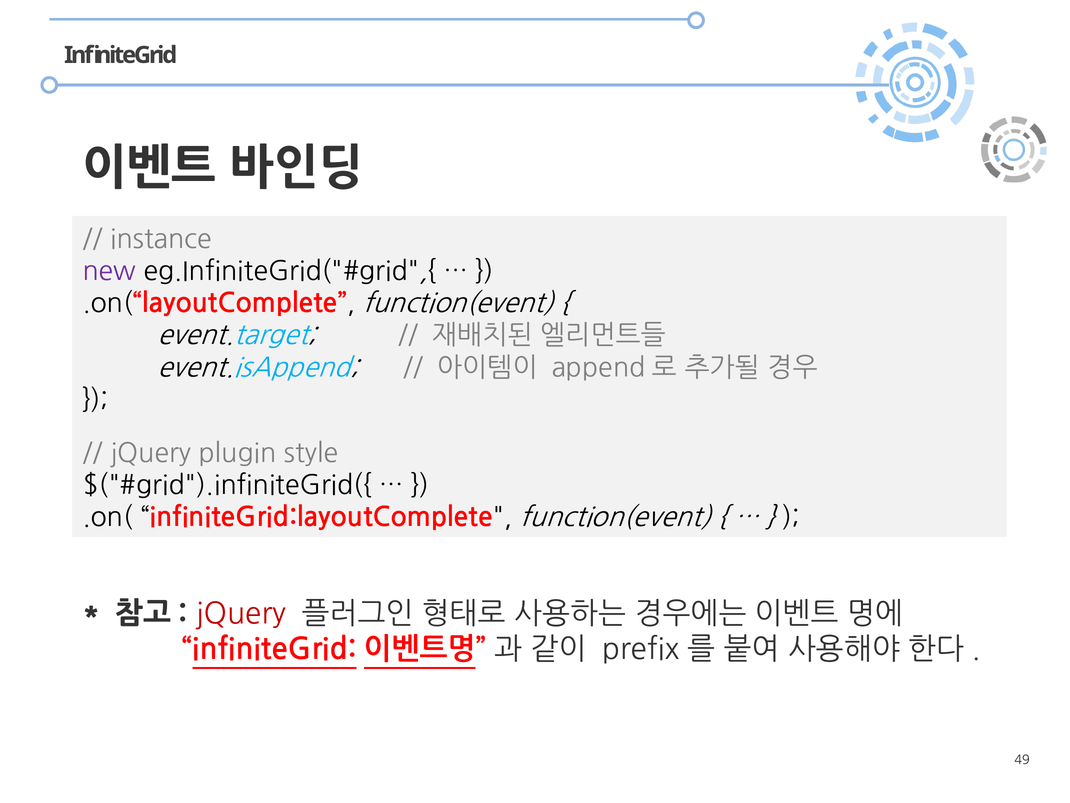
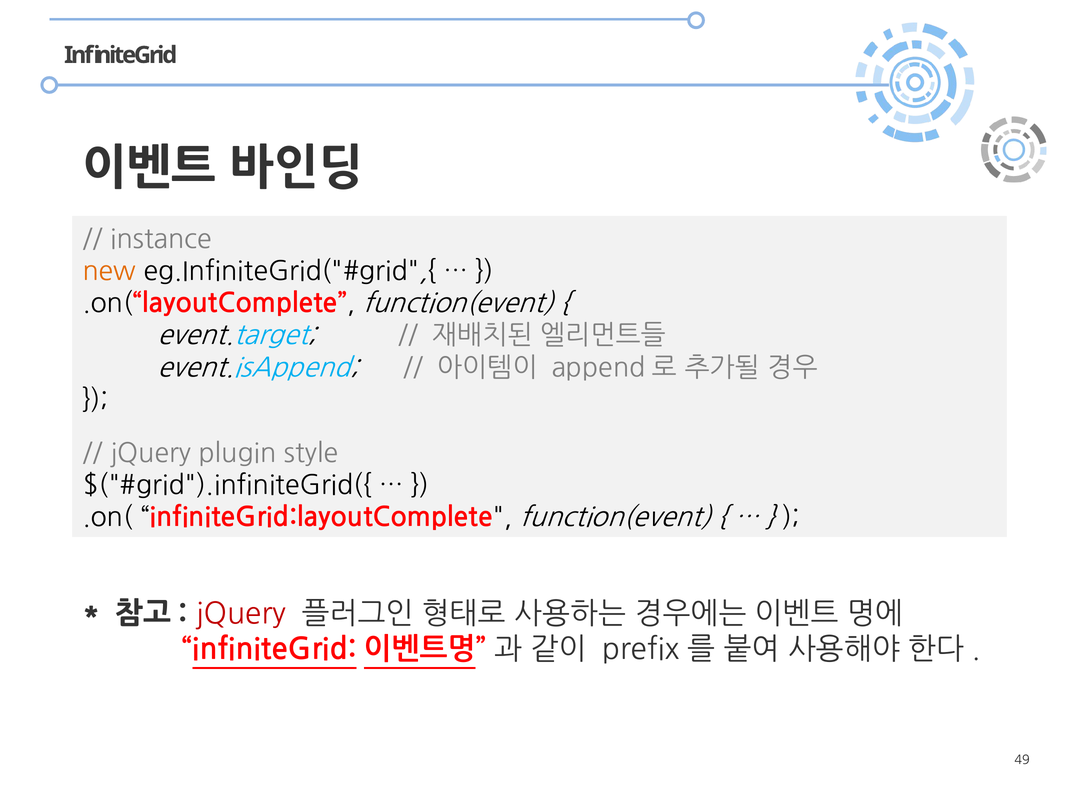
new colour: purple -> orange
